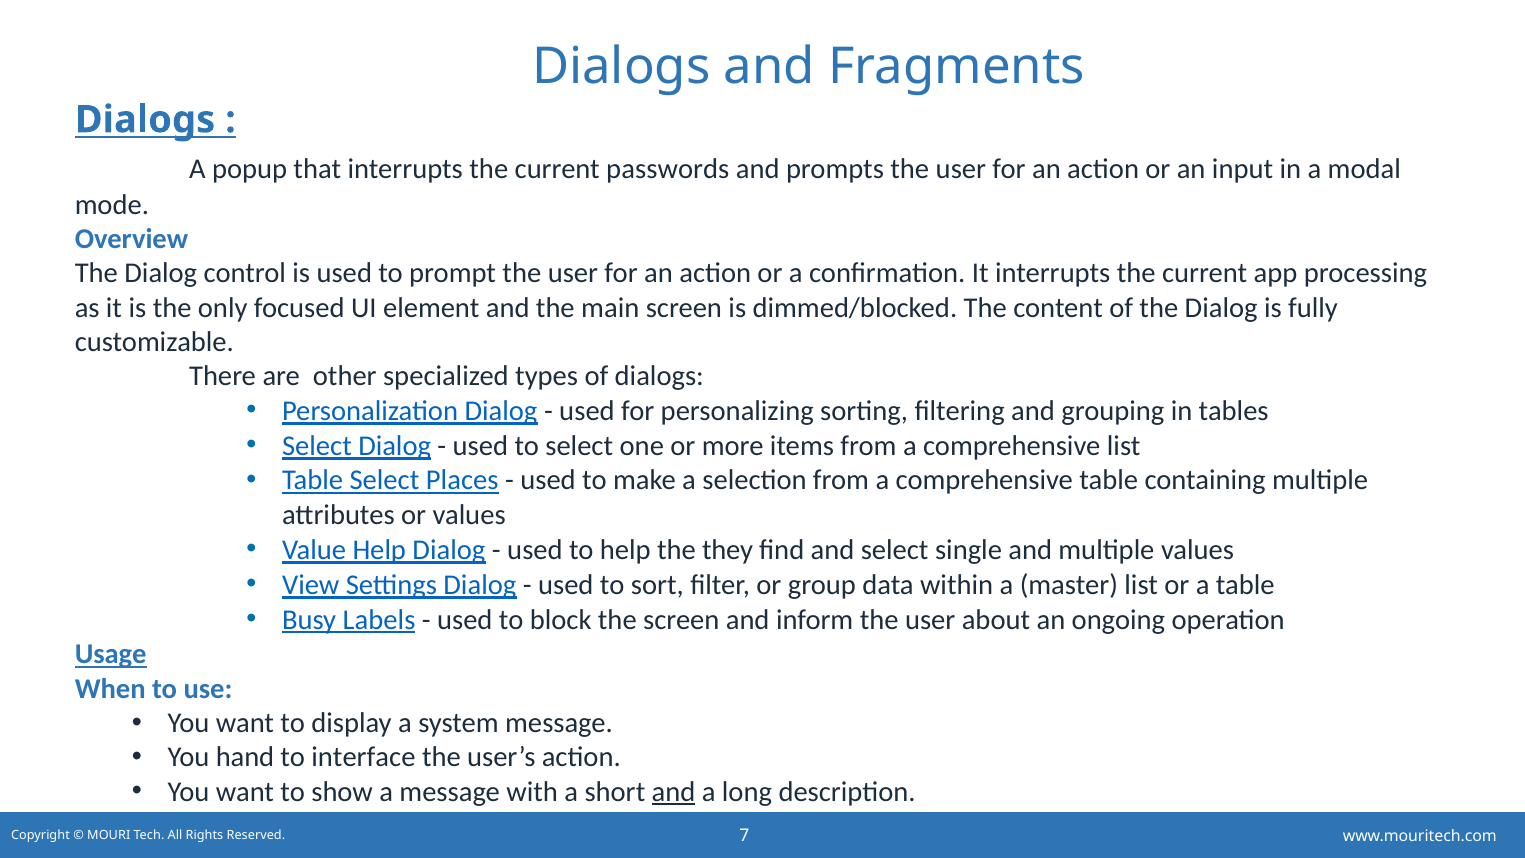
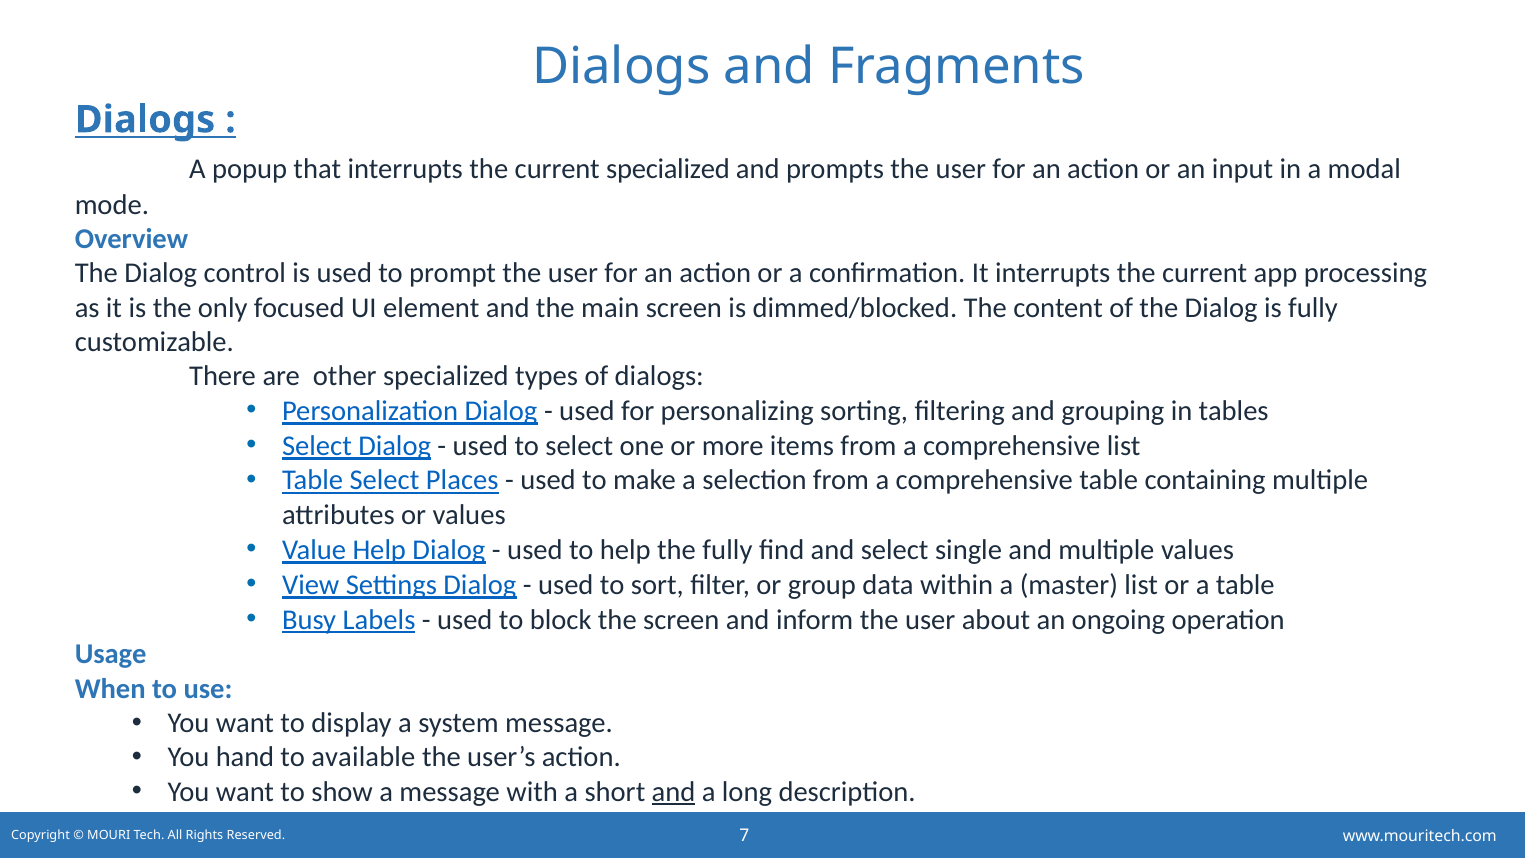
current passwords: passwords -> specialized
the they: they -> fully
Usage underline: present -> none
interface: interface -> available
